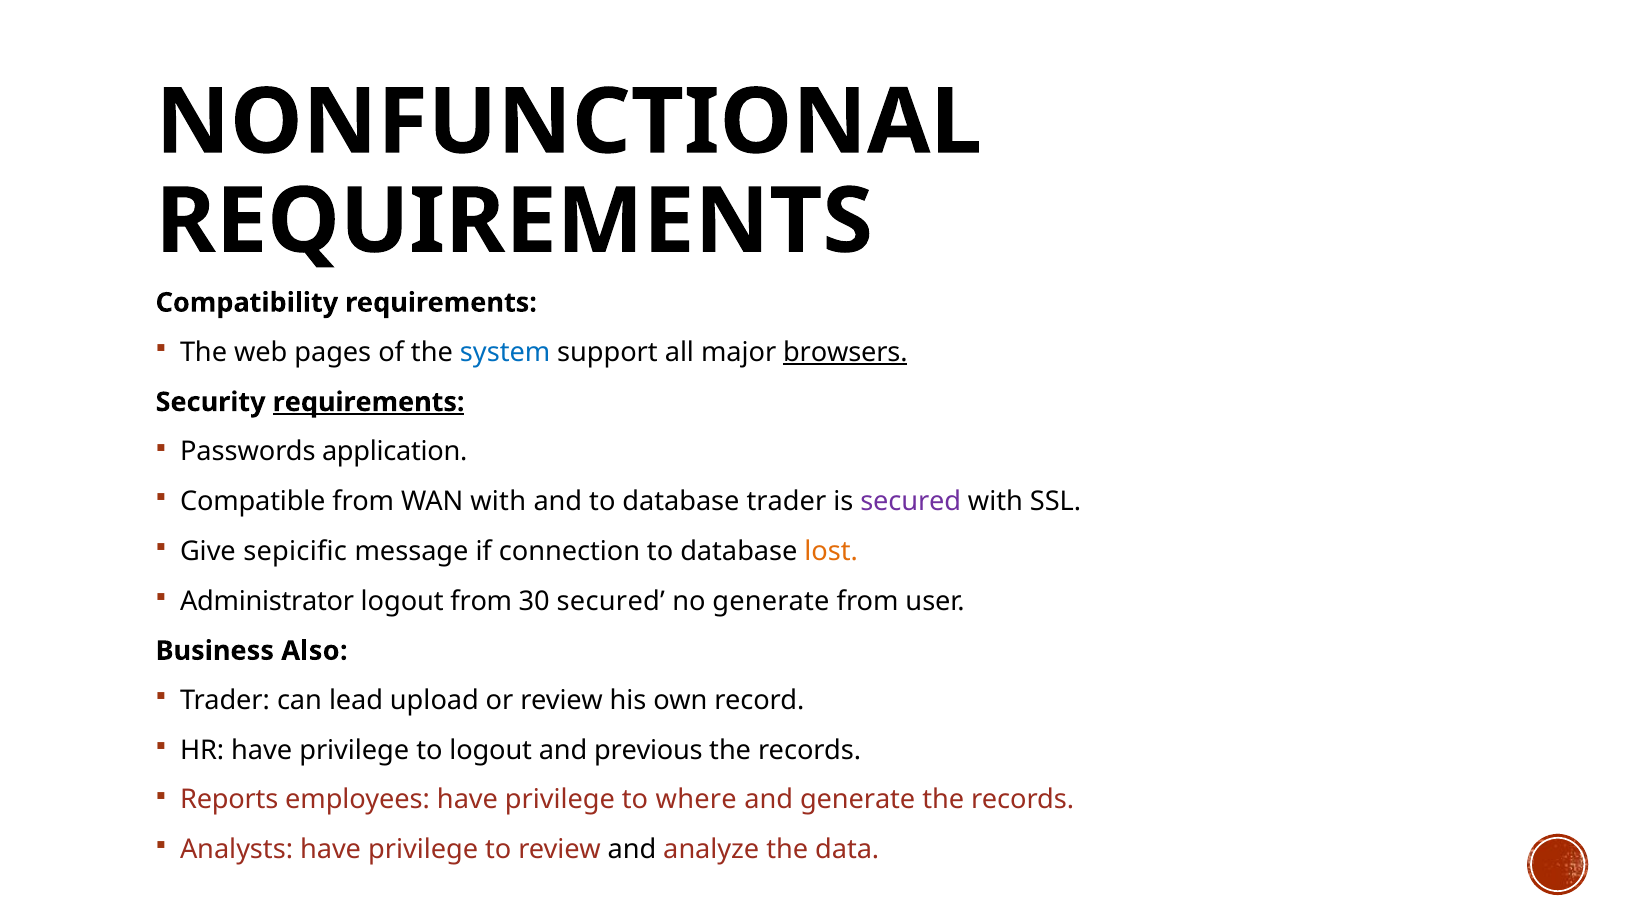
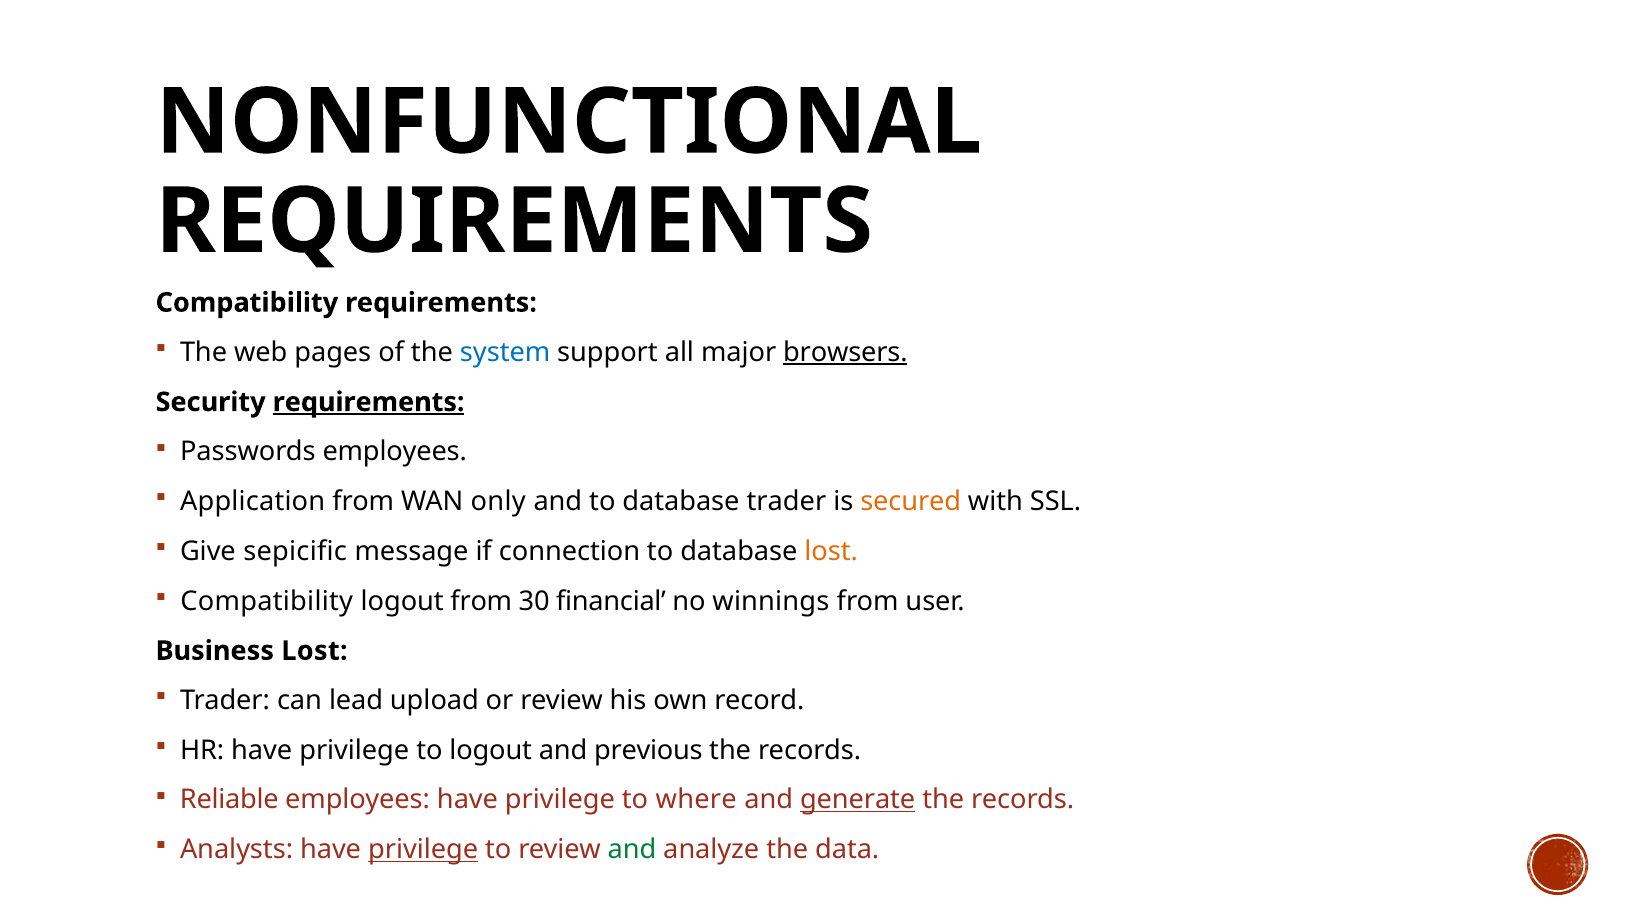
Passwords application: application -> employees
Compatible: Compatible -> Application
WAN with: with -> only
secured at (911, 502) colour: purple -> orange
Administrator at (267, 601): Administrator -> Compatibility
30 secured: secured -> financial
no generate: generate -> winnings
Business Also: Also -> Lost
Reports: Reports -> Reliable
generate at (858, 800) underline: none -> present
privilege at (423, 850) underline: none -> present
and at (632, 850) colour: black -> green
